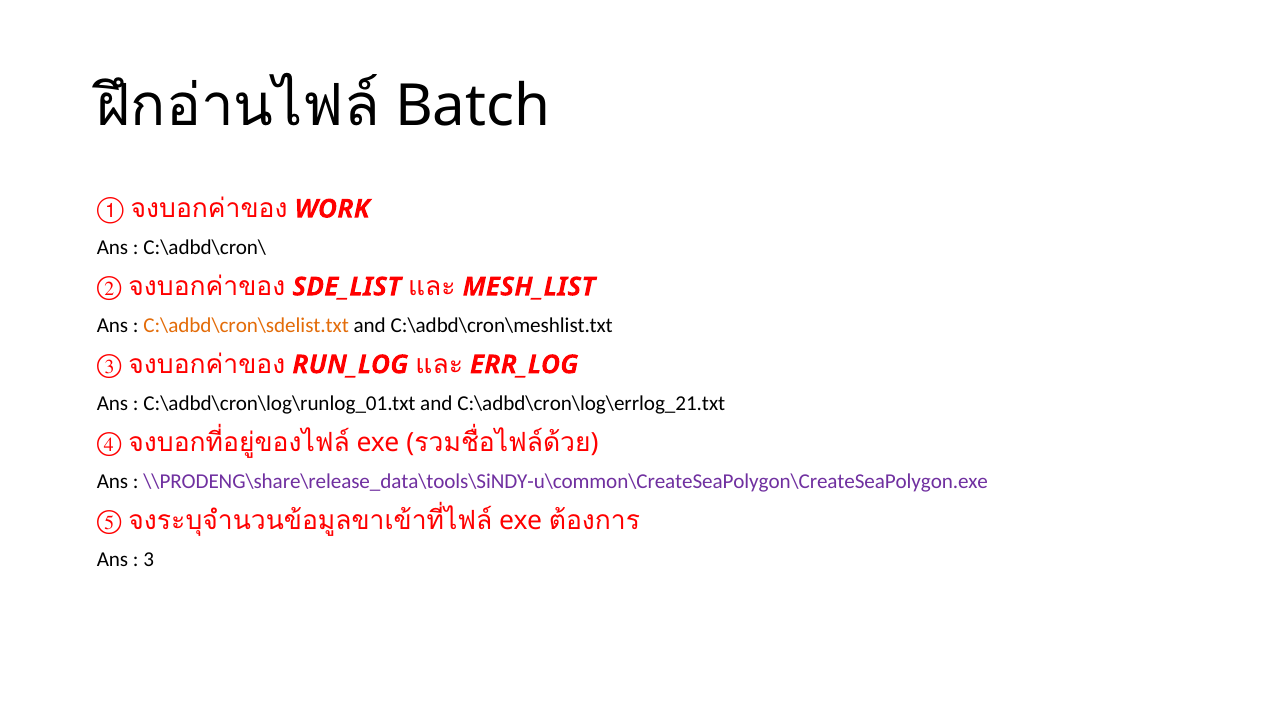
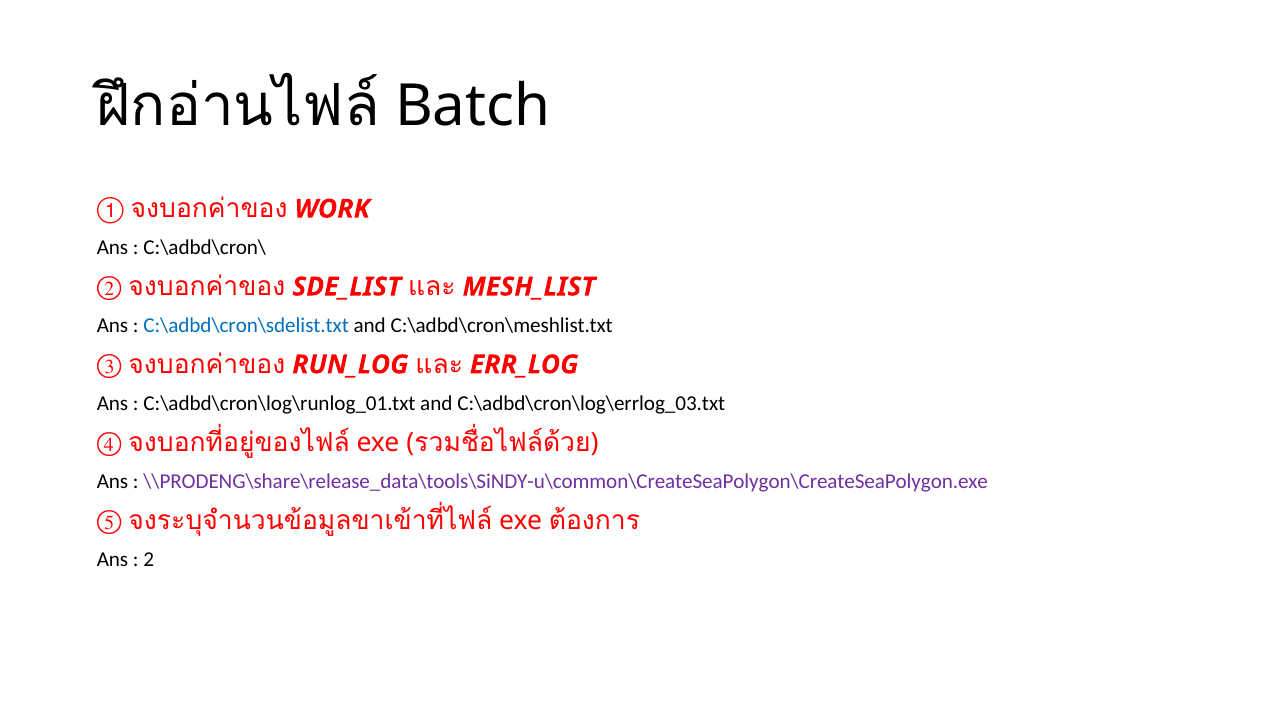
C:\adbd\cron\sdelist.txt colour: orange -> blue
C:\adbd\cron\log\errlog_21.txt: C:\adbd\cron\log\errlog_21.txt -> C:\adbd\cron\log\errlog_03.txt
3: 3 -> 2
